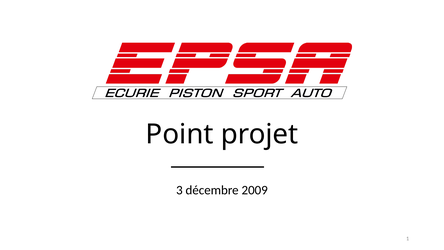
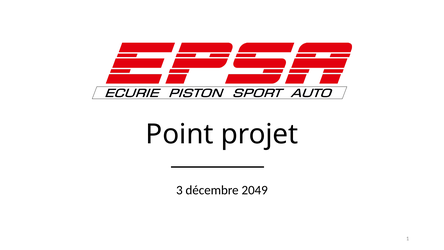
2009: 2009 -> 2049
